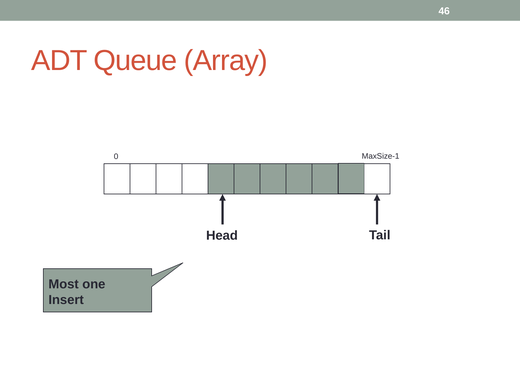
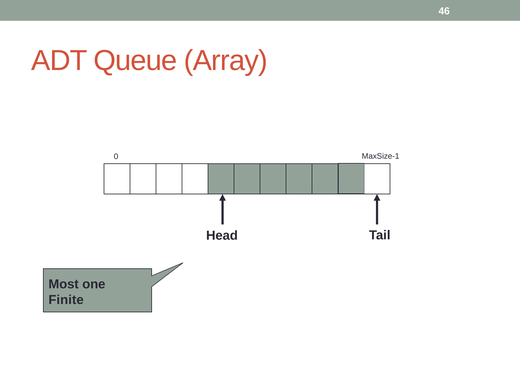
Insert: Insert -> Finite
